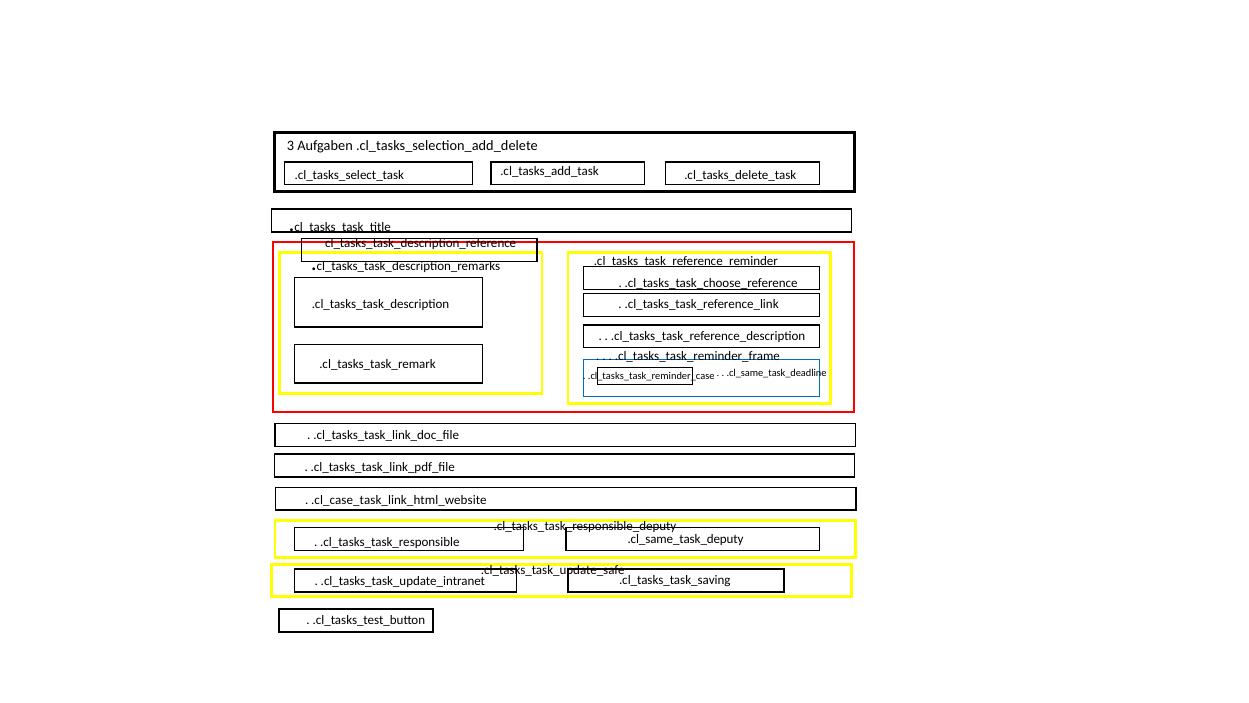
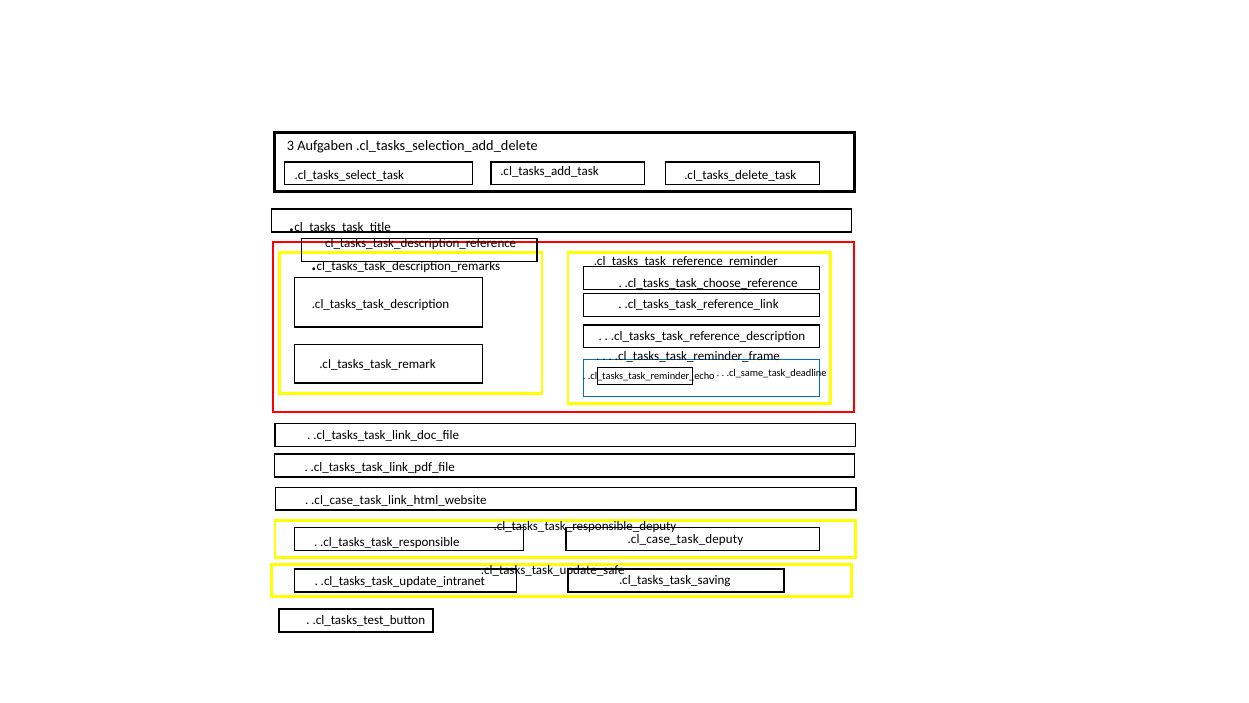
.cl_tasks_task_reminder_case: .cl_tasks_task_reminder_case -> .cl_tasks_task_reminder_echo
.cl_same_task_deputy: .cl_same_task_deputy -> .cl_case_task_deputy
